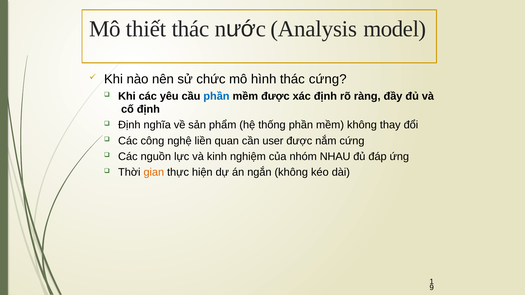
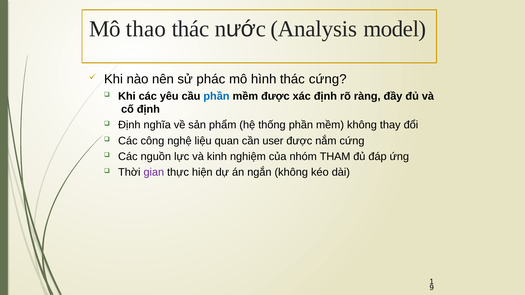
thiết: thiết -> thao
chức: chức -> phác
liền: liền -> liệu
NHAU: NHAU -> THAM
gian colour: orange -> purple
